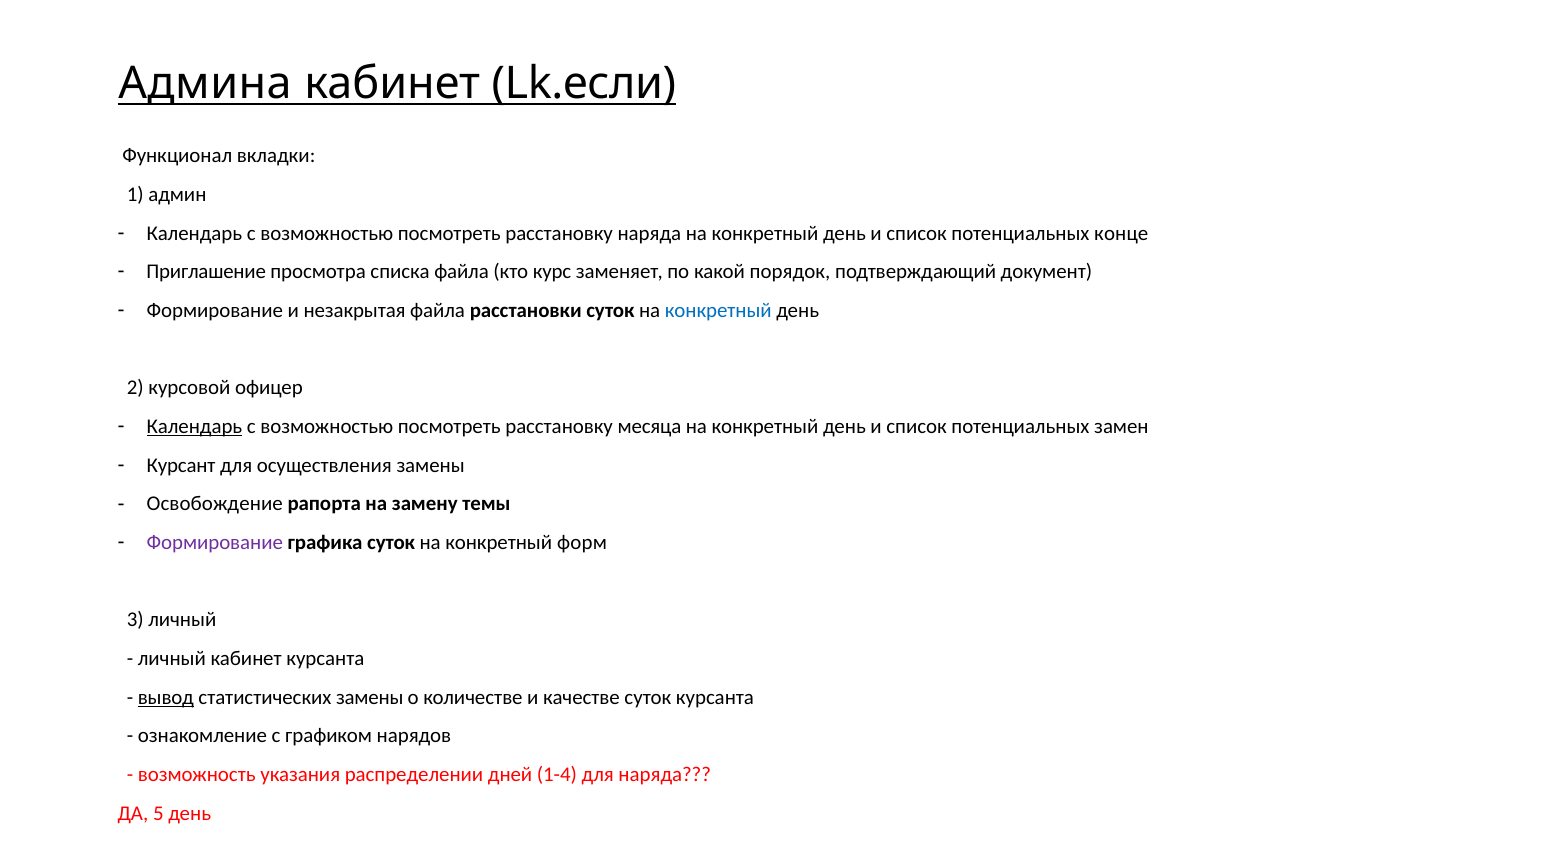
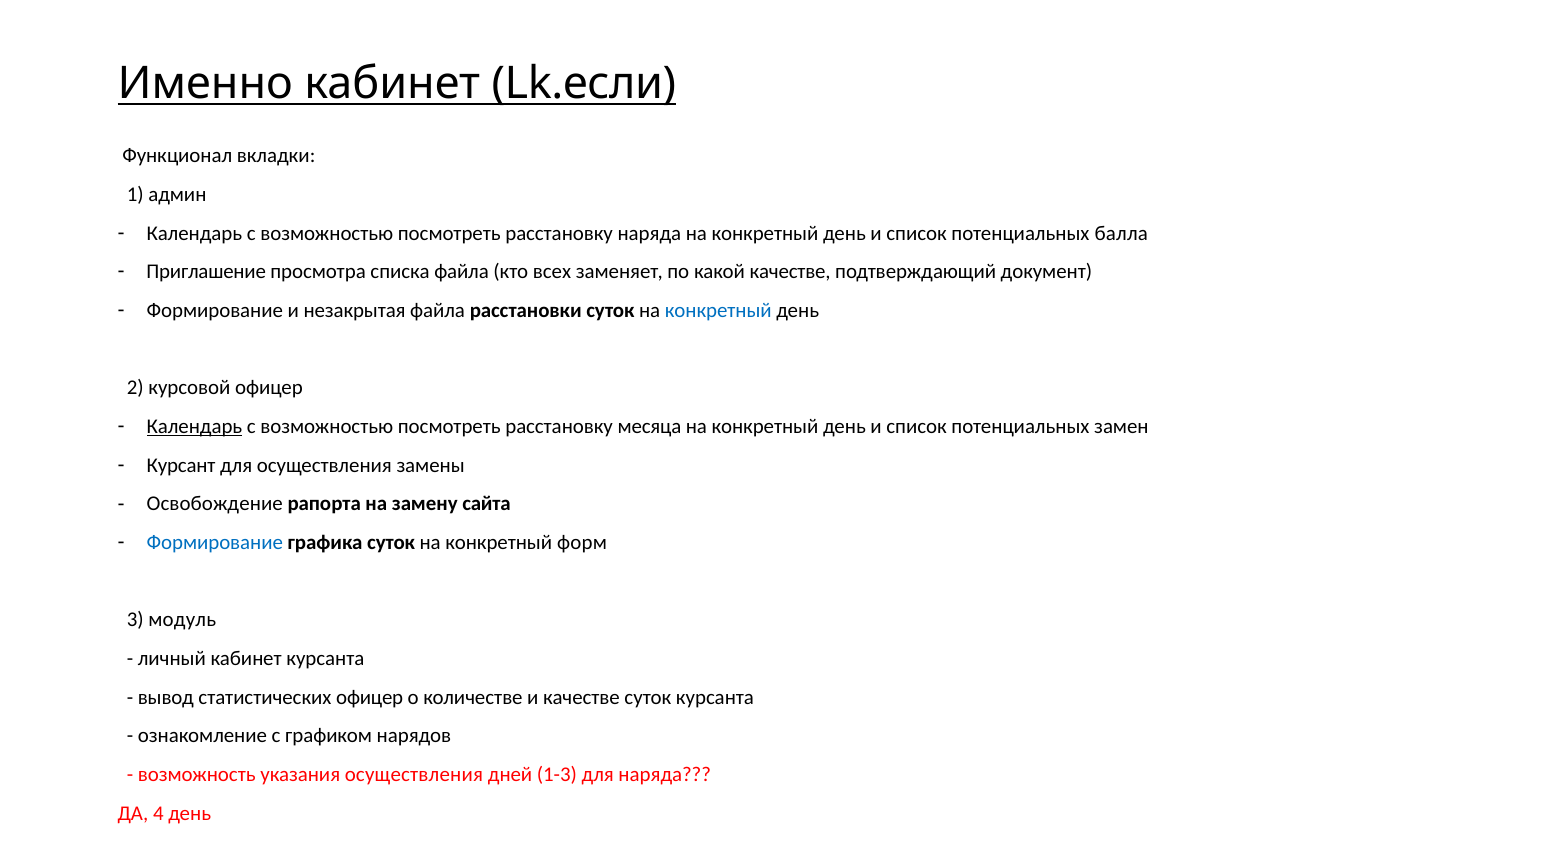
Админа: Админа -> Именно
конце: конце -> балла
курс: курс -> всех
какой порядок: порядок -> качестве
темы: темы -> сайта
Формирование at (215, 543) colour: purple -> blue
3 личный: личный -> модуль
вывод underline: present -> none
статистических замены: замены -> офицер
указания распределении: распределении -> осуществления
1-4: 1-4 -> 1-3
5: 5 -> 4
